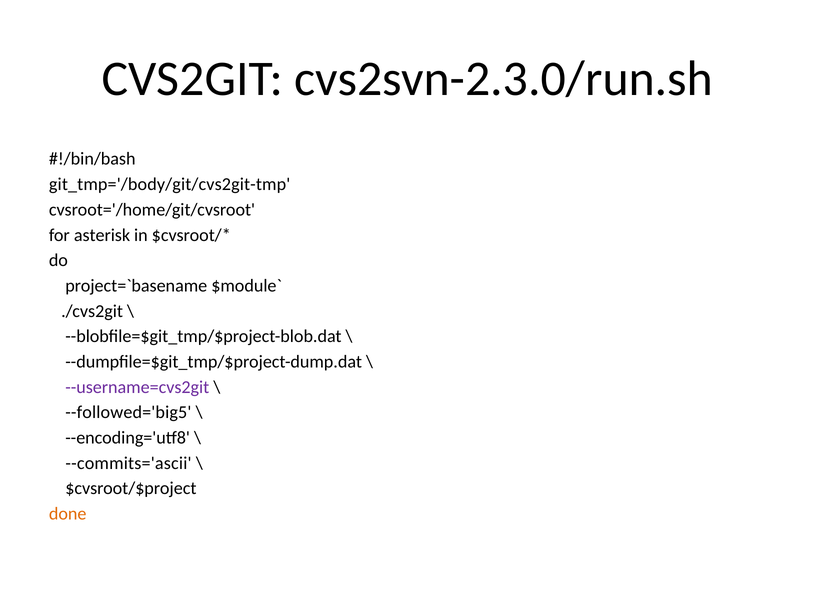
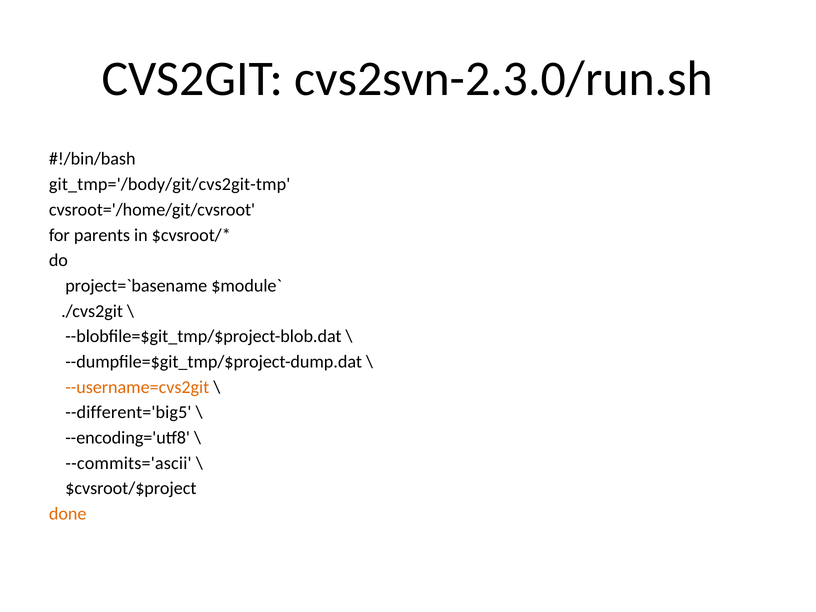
asterisk: asterisk -> parents
--username=cvs2git colour: purple -> orange
--followed='big5: --followed='big5 -> --different='big5
